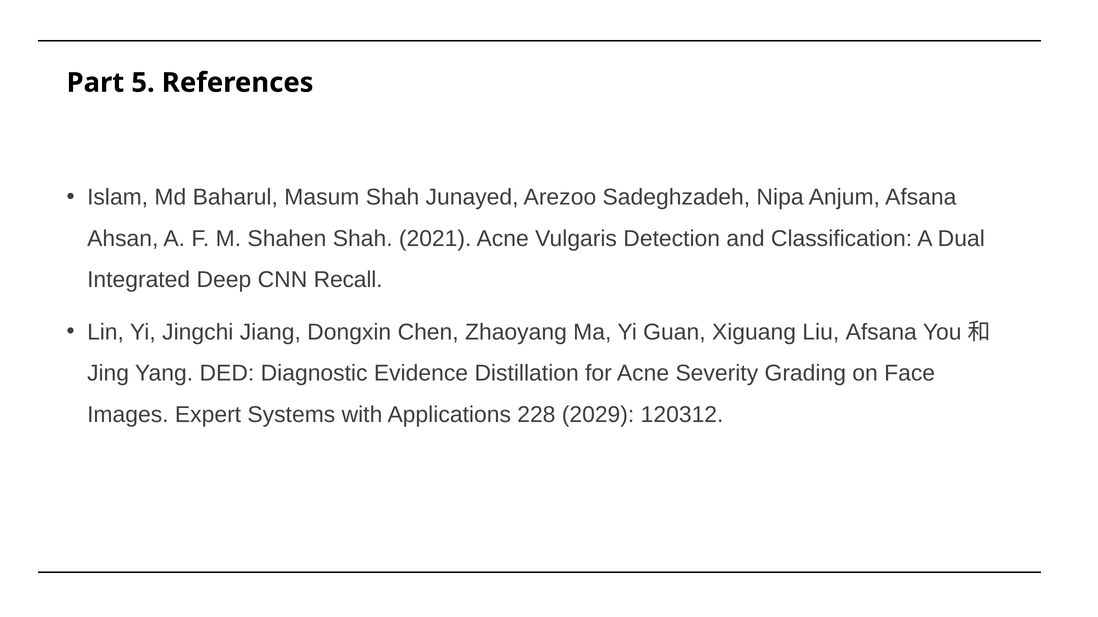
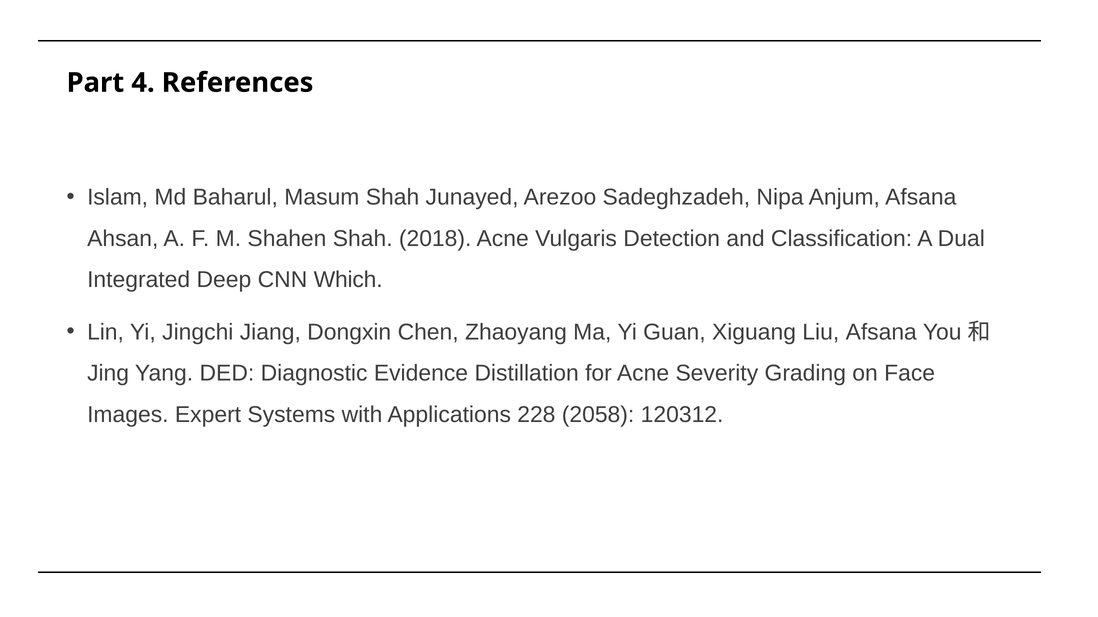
5: 5 -> 4
2021: 2021 -> 2018
Recall: Recall -> Which
2029: 2029 -> 2058
